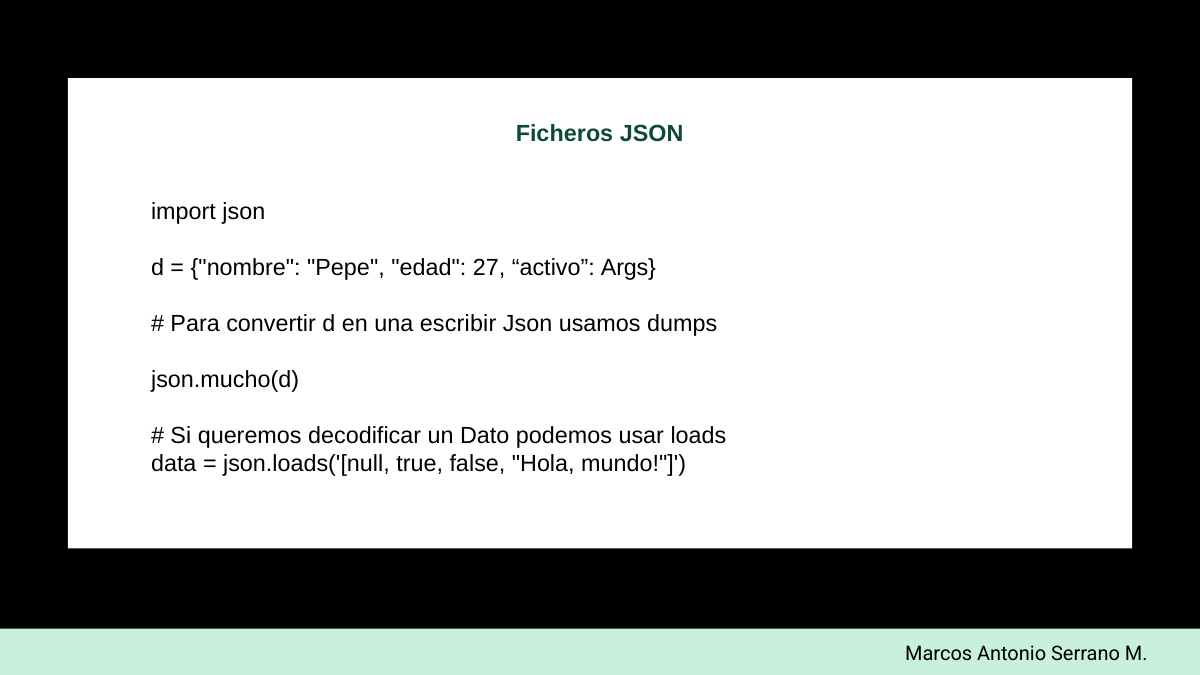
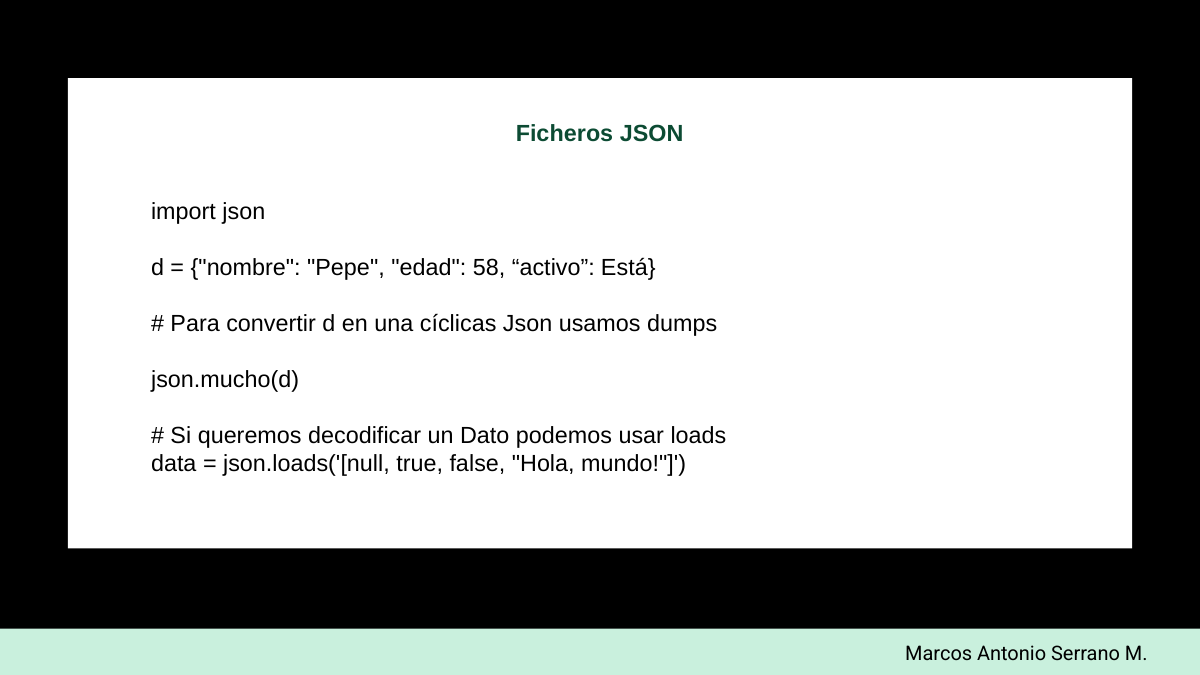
27: 27 -> 58
Args: Args -> Está
escribir: escribir -> cíclicas
